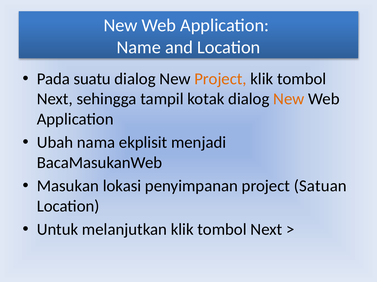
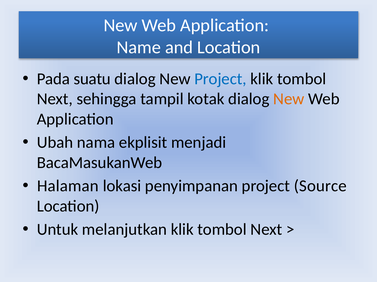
Project at (220, 79) colour: orange -> blue
Masukan: Masukan -> Halaman
Satuan: Satuan -> Source
